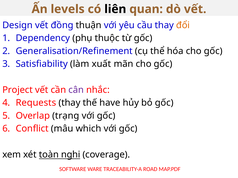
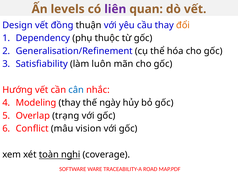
liên colour: black -> purple
xuất: xuất -> luôn
Project: Project -> Hướng
cân colour: purple -> blue
Requests: Requests -> Modeling
have: have -> ngày
which: which -> vision
